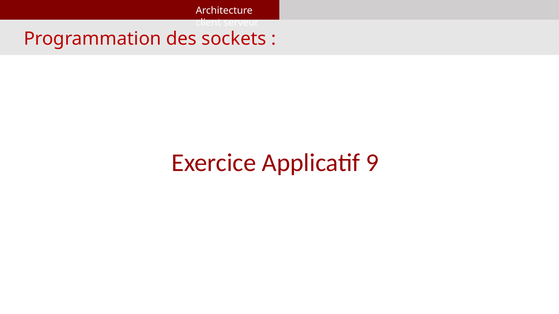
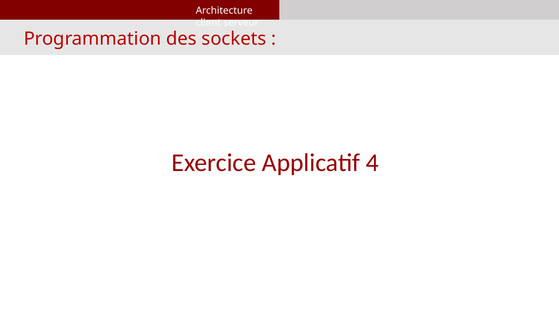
9: 9 -> 4
